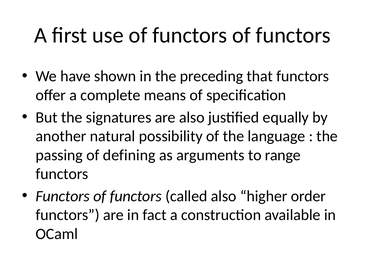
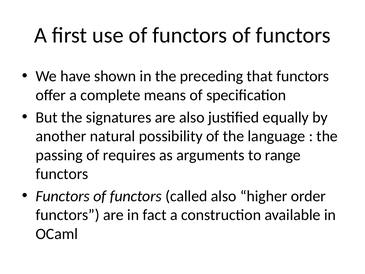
defining: defining -> requires
